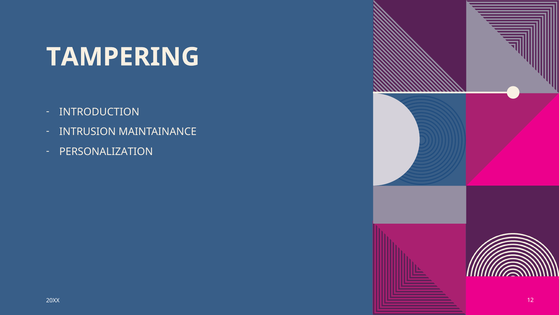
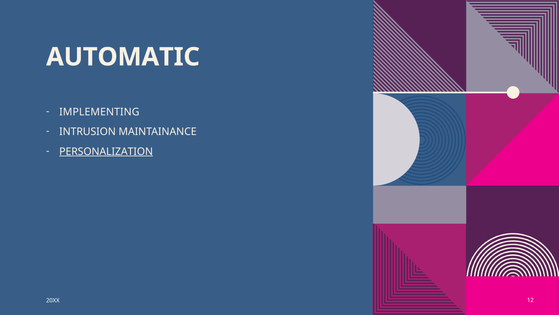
TAMPERING: TAMPERING -> AUTOMATIC
INTRODUCTION: INTRODUCTION -> IMPLEMENTING
PERSONALIZATION underline: none -> present
